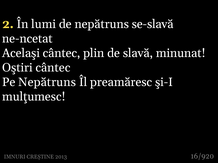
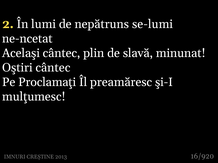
se-slavă: se-slavă -> se-lumi
Pe Nepătruns: Nepătruns -> Proclamaţi
